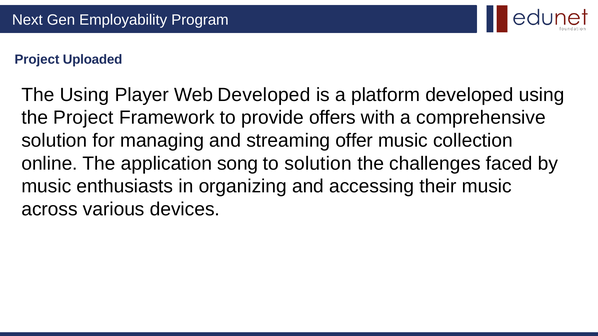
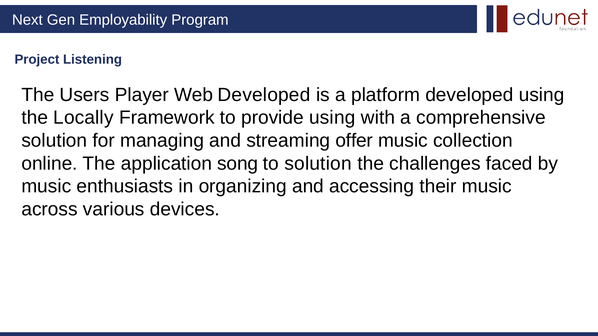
Uploaded: Uploaded -> Listening
The Using: Using -> Users
the Project: Project -> Locally
provide offers: offers -> using
